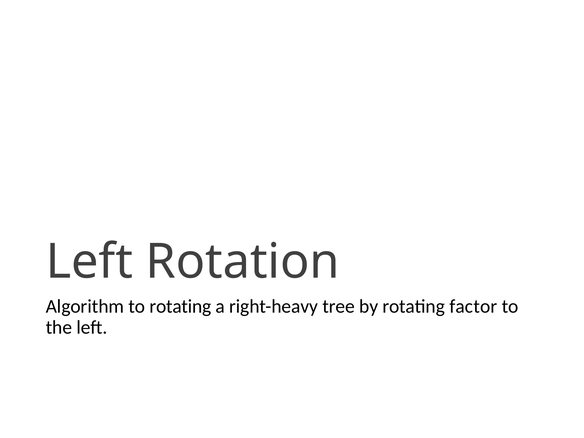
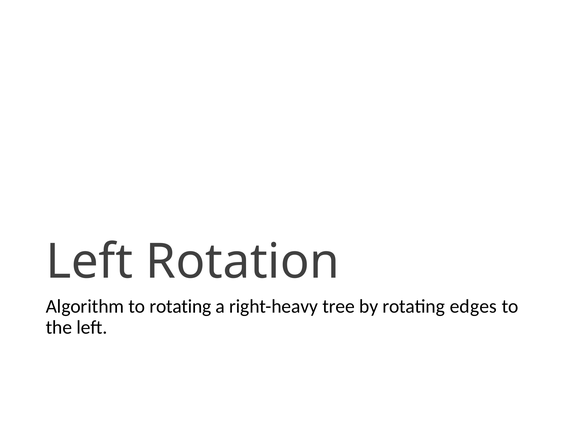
factor: factor -> edges
